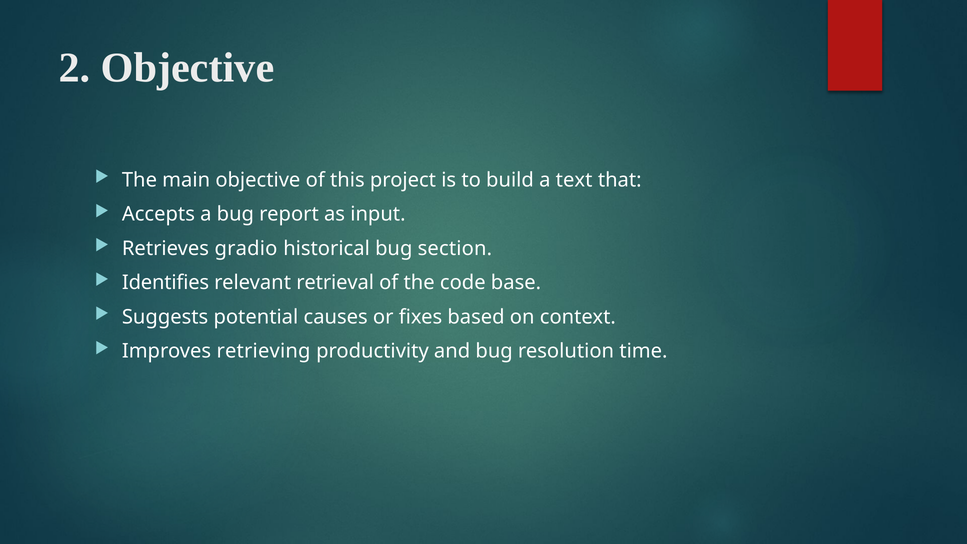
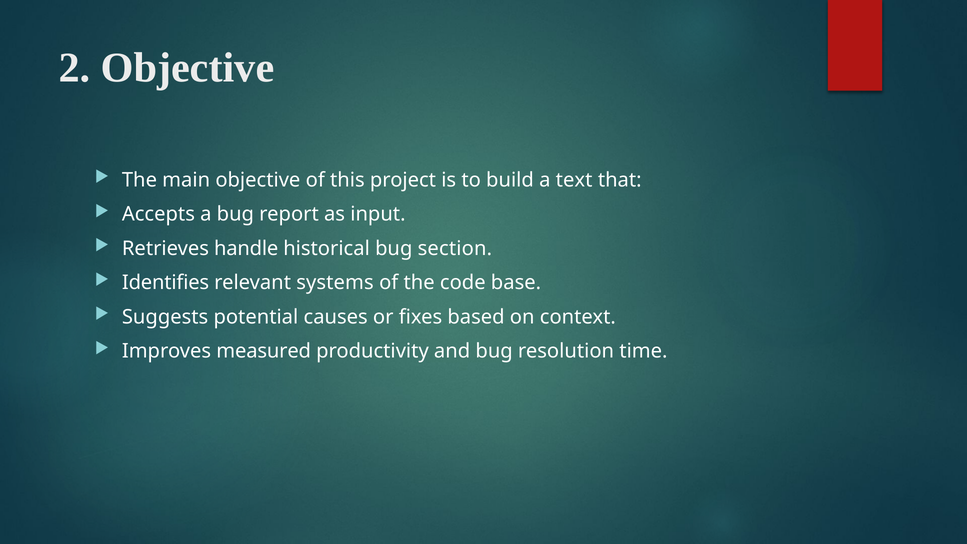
gradio: gradio -> handle
retrieval: retrieval -> systems
retrieving: retrieving -> measured
